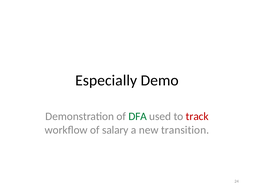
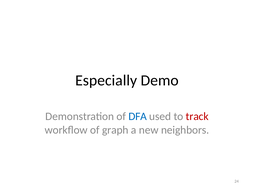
DFA colour: green -> blue
salary: salary -> graph
transition: transition -> neighbors
